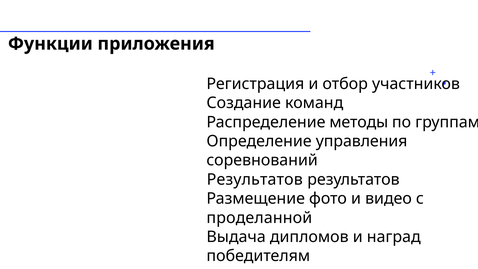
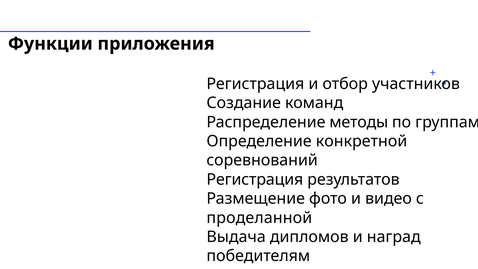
управления: управления -> конкретной
Результатов at (255, 179): Результатов -> Регистрация
